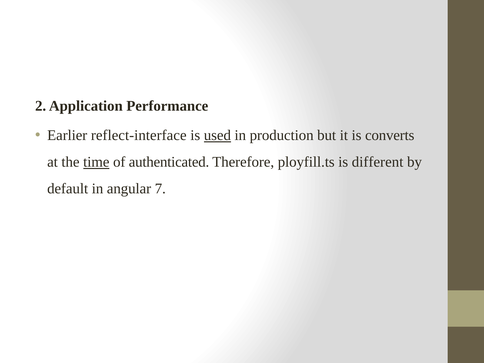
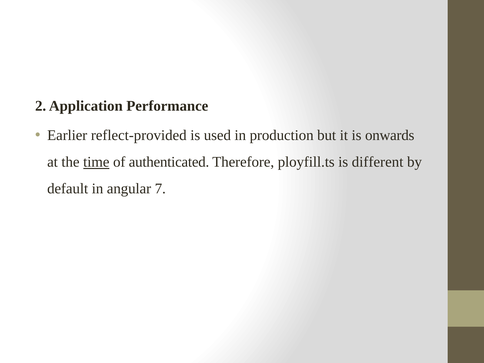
reflect-interface: reflect-interface -> reflect-provided
used underline: present -> none
converts: converts -> onwards
